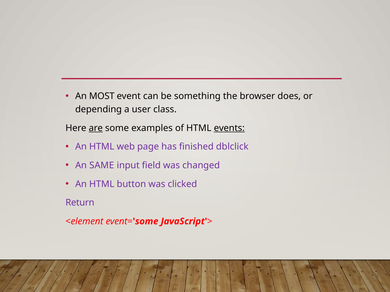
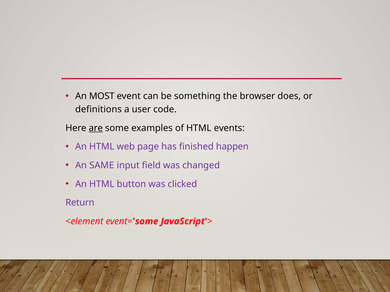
depending: depending -> definitions
class: class -> code
events underline: present -> none
dblclick: dblclick -> happen
